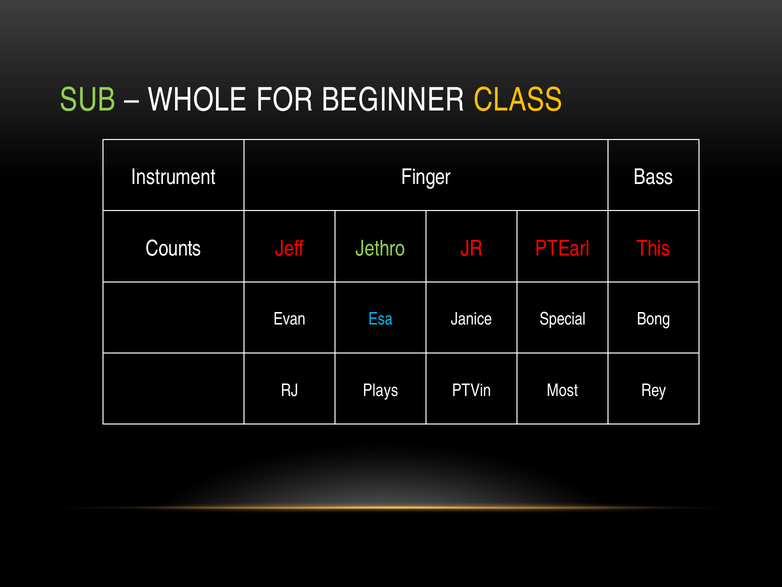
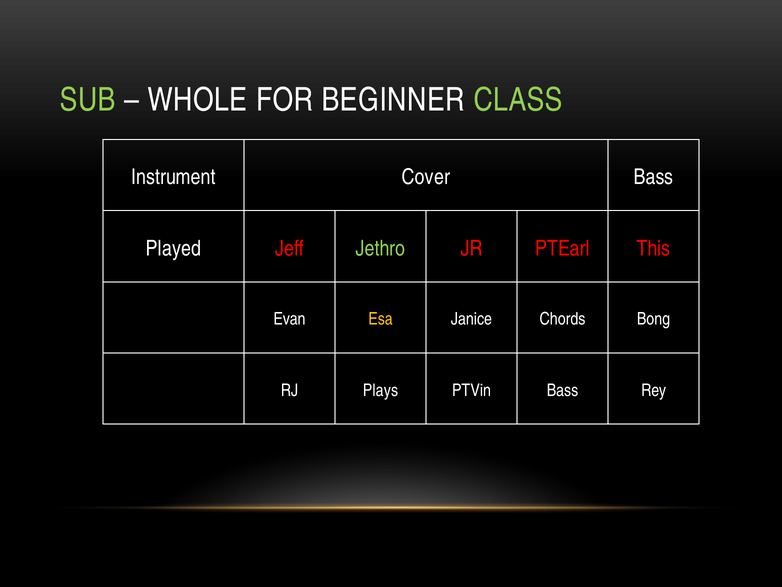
CLASS colour: yellow -> light green
Finger: Finger -> Cover
Counts: Counts -> Played
Esa colour: light blue -> yellow
Special: Special -> Chords
PTVin Most: Most -> Bass
